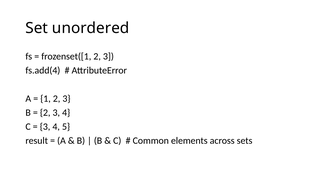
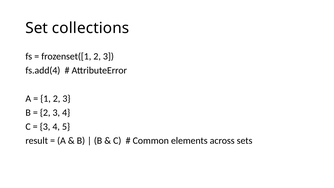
unordered: unordered -> collections
